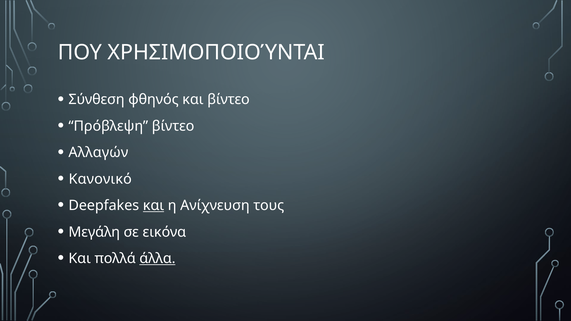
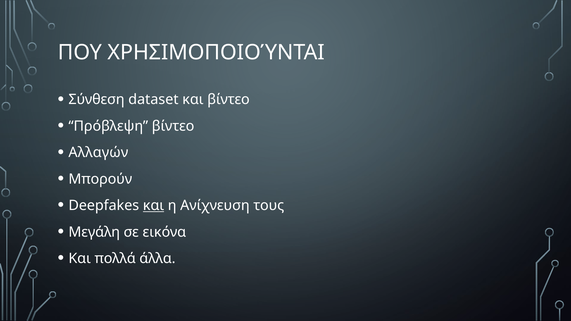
φθηνός: φθηνός -> dataset
Κανονικό: Κανονικό -> Μπορούν
άλλα underline: present -> none
